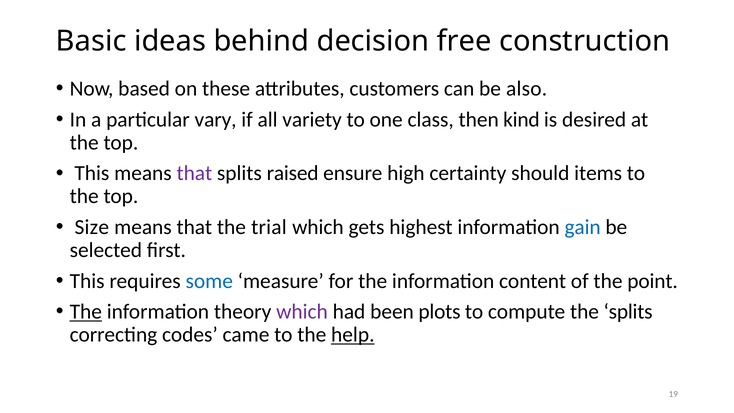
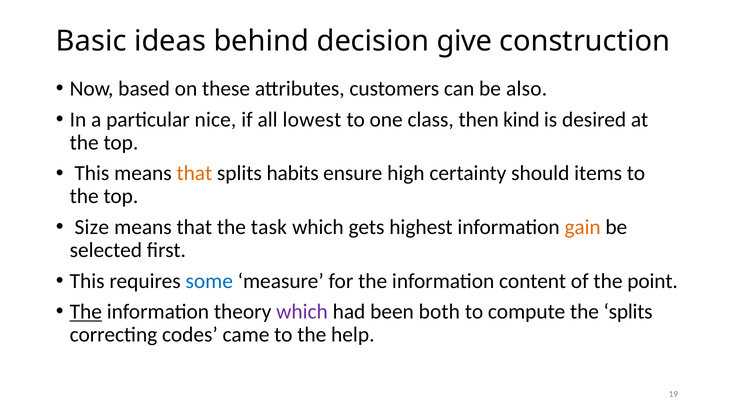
free: free -> give
vary: vary -> nice
variety: variety -> lowest
that at (194, 173) colour: purple -> orange
raised: raised -> habits
trial: trial -> task
gain colour: blue -> orange
plots: plots -> both
help underline: present -> none
